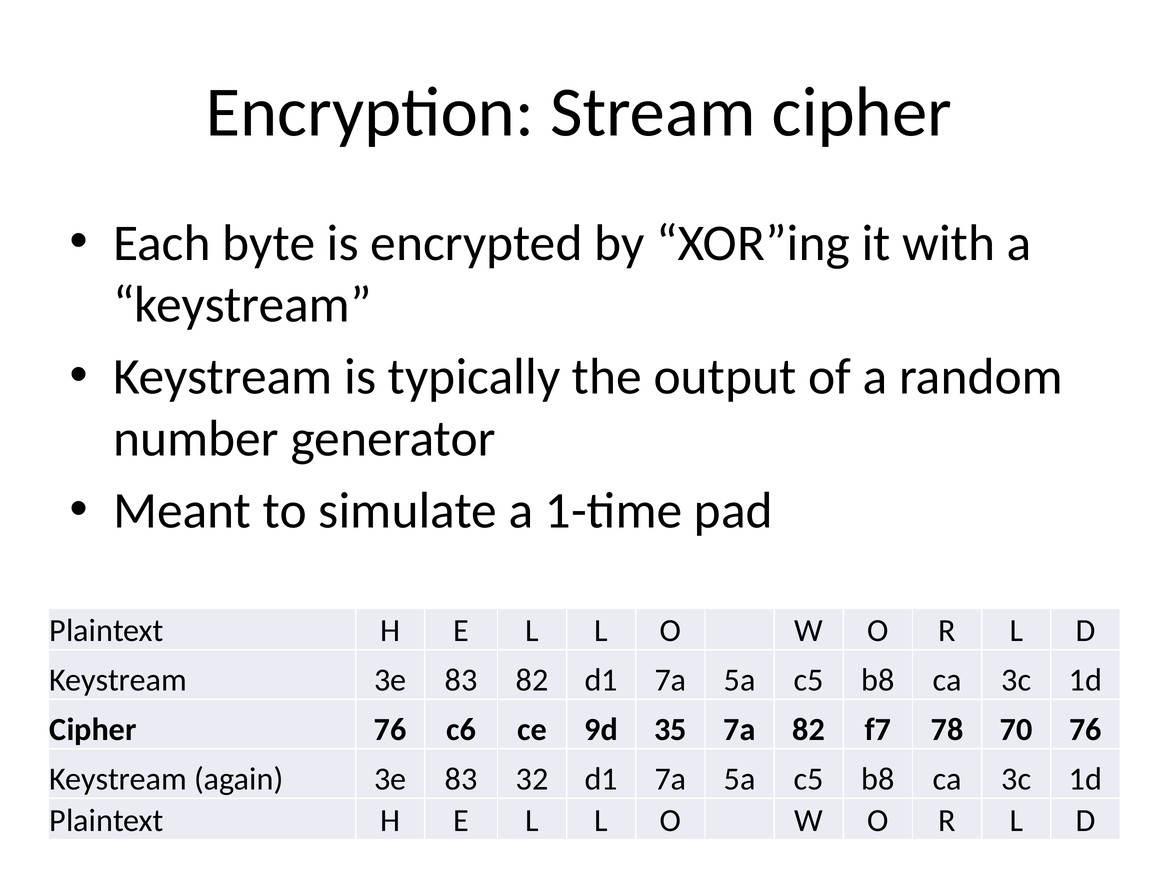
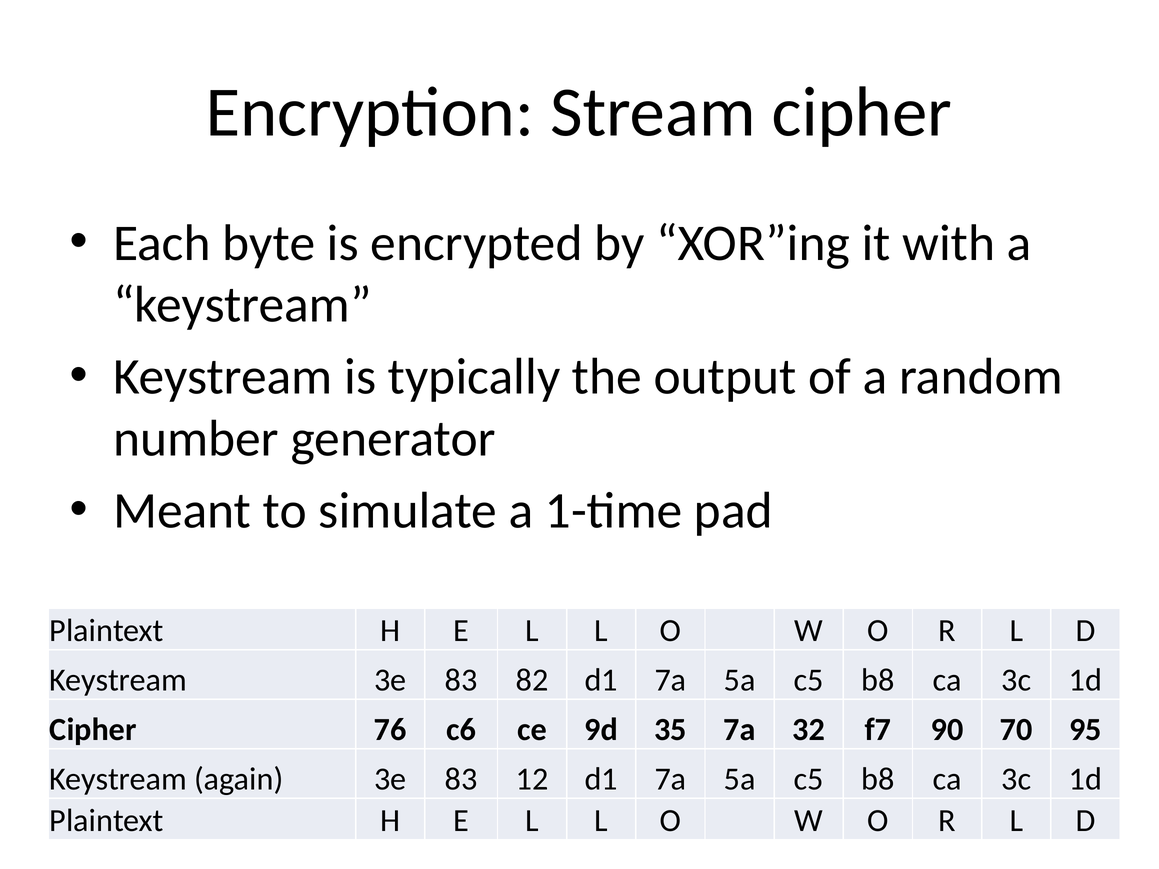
7a 82: 82 -> 32
78: 78 -> 90
70 76: 76 -> 95
32: 32 -> 12
